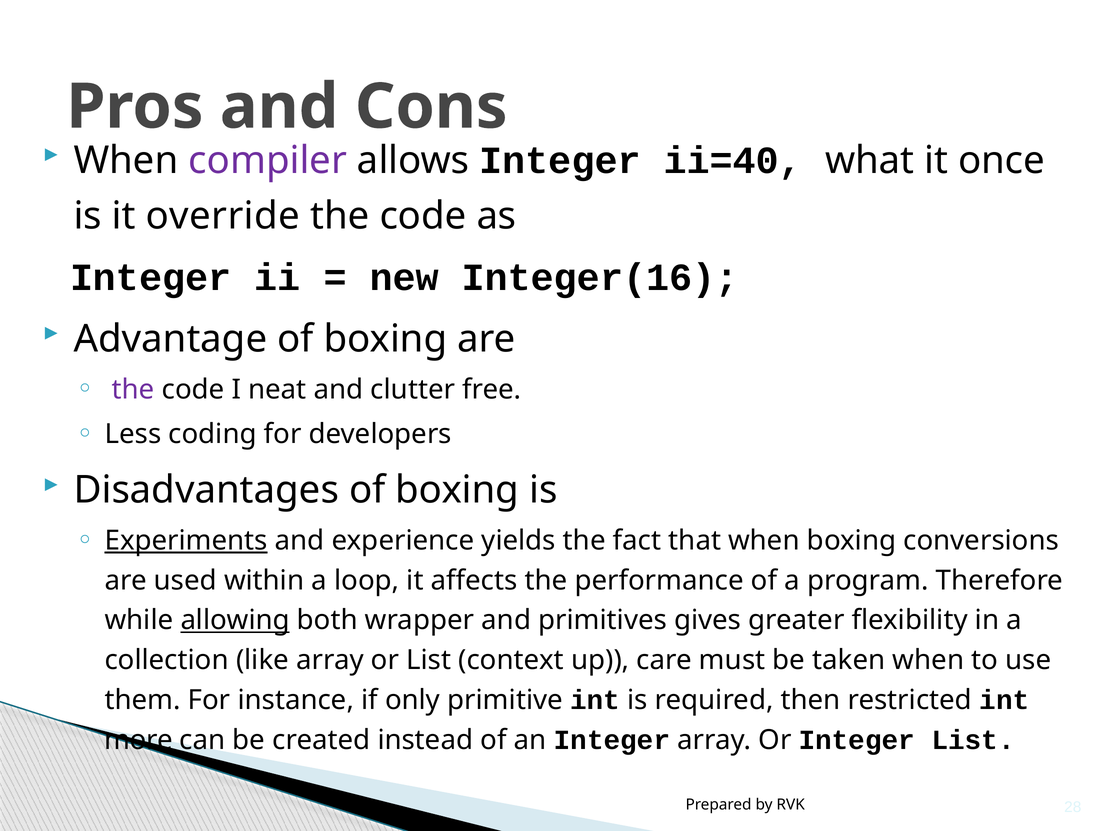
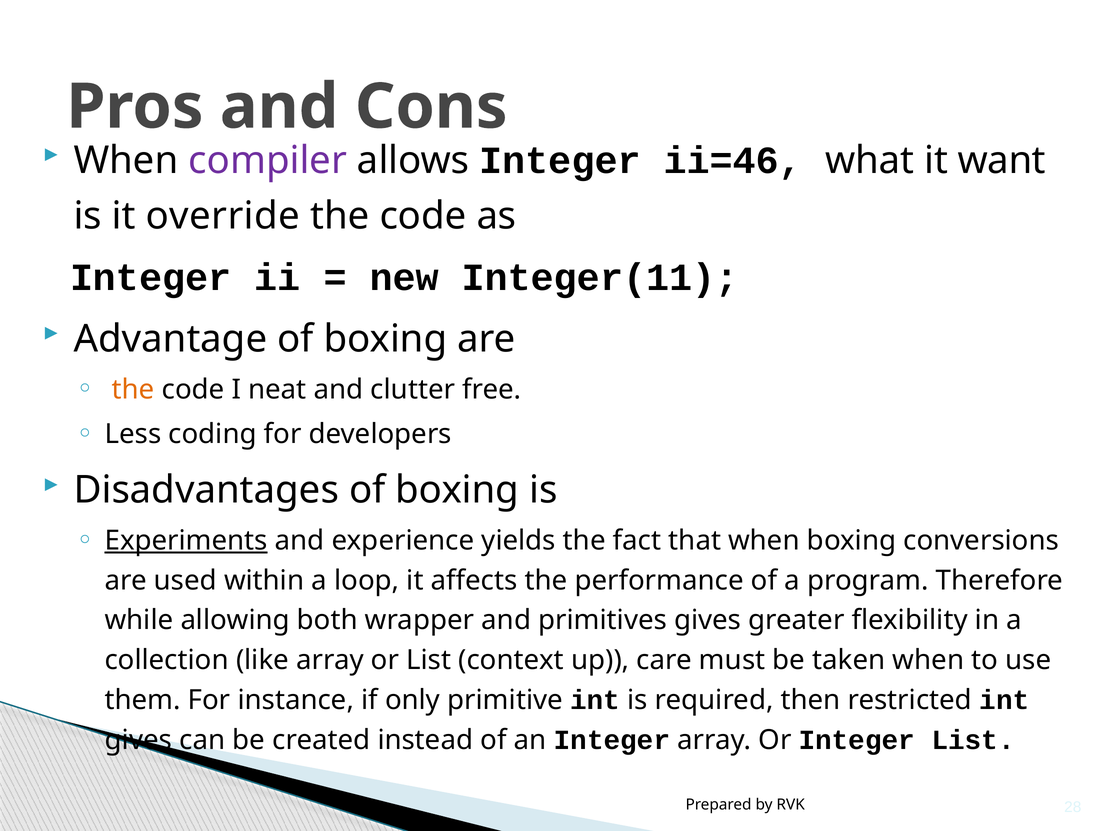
ii=40: ii=40 -> ii=46
once: once -> want
Integer(16: Integer(16 -> Integer(11
the at (133, 389) colour: purple -> orange
allowing underline: present -> none
more at (139, 740): more -> gives
